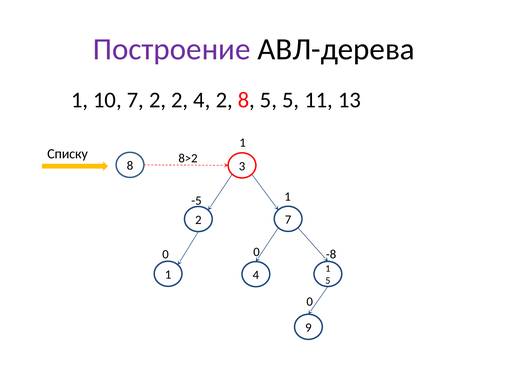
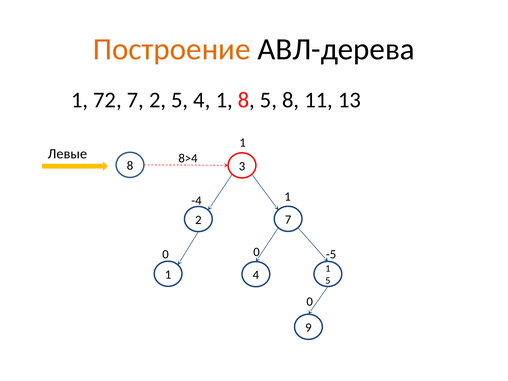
Построение colour: purple -> orange
10: 10 -> 72
2 2: 2 -> 5
4 2: 2 -> 1
5 5: 5 -> 8
Списку: Списку -> Левые
8>2: 8>2 -> 8>4
-5: -5 -> -4
-8: -8 -> -5
